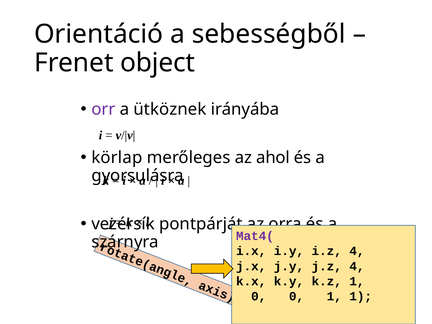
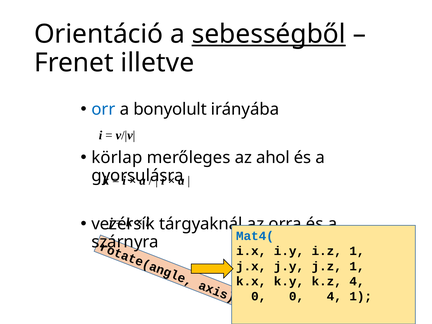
sebességből underline: none -> present
object: object -> illetve
orr colour: purple -> blue
ütköznek: ütköznek -> bonyolult
pontpárját: pontpárját -> tárgyaknál
Mat4( colour: purple -> blue
i.z 4: 4 -> 1
j.z 4: 4 -> 1
k.z 1: 1 -> 4
0 1: 1 -> 4
